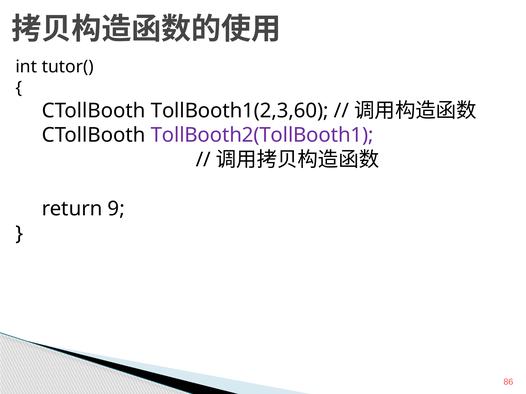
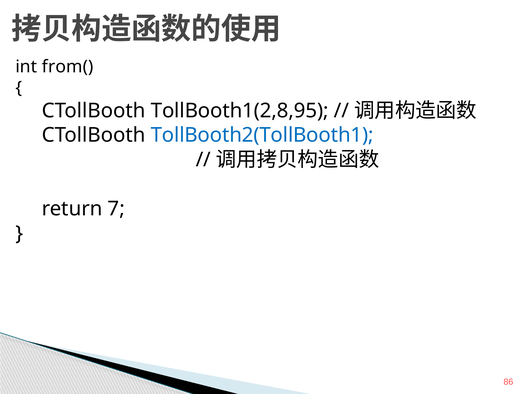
tutor(: tutor( -> from(
TollBooth1(2,3,60: TollBooth1(2,3,60 -> TollBooth1(2,8,95
TollBooth2(TollBooth1 colour: purple -> blue
9: 9 -> 7
